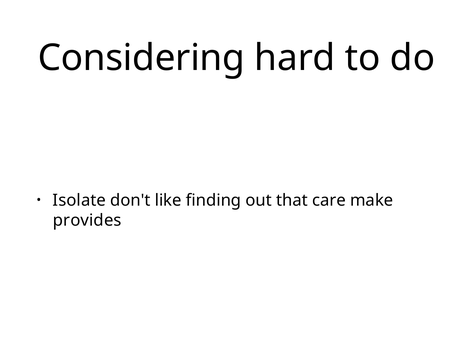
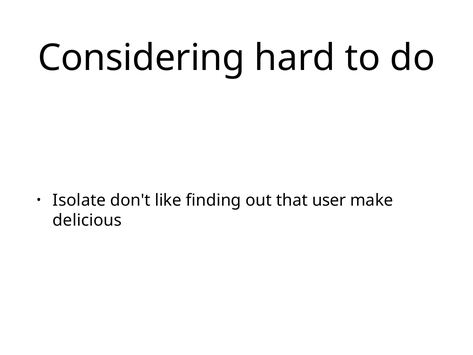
care: care -> user
provides: provides -> delicious
